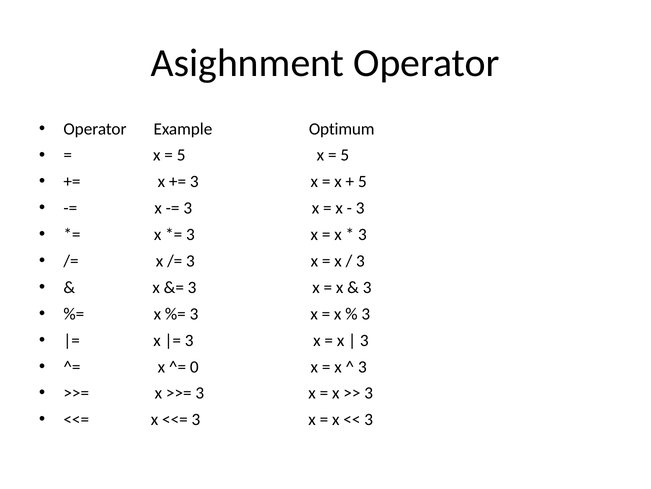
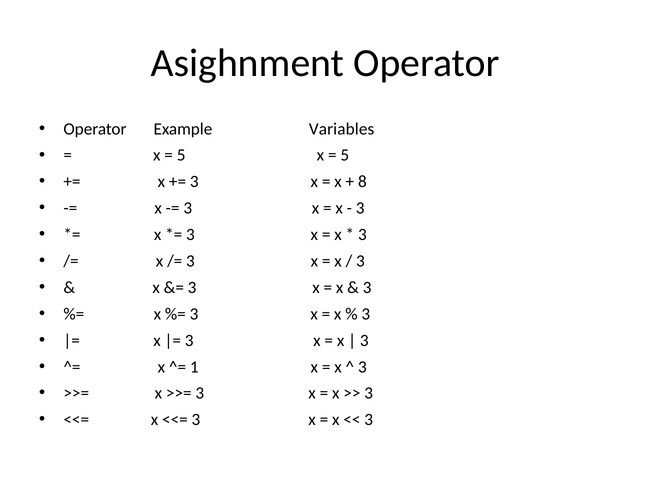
Optimum: Optimum -> Variables
5 at (362, 181): 5 -> 8
0: 0 -> 1
